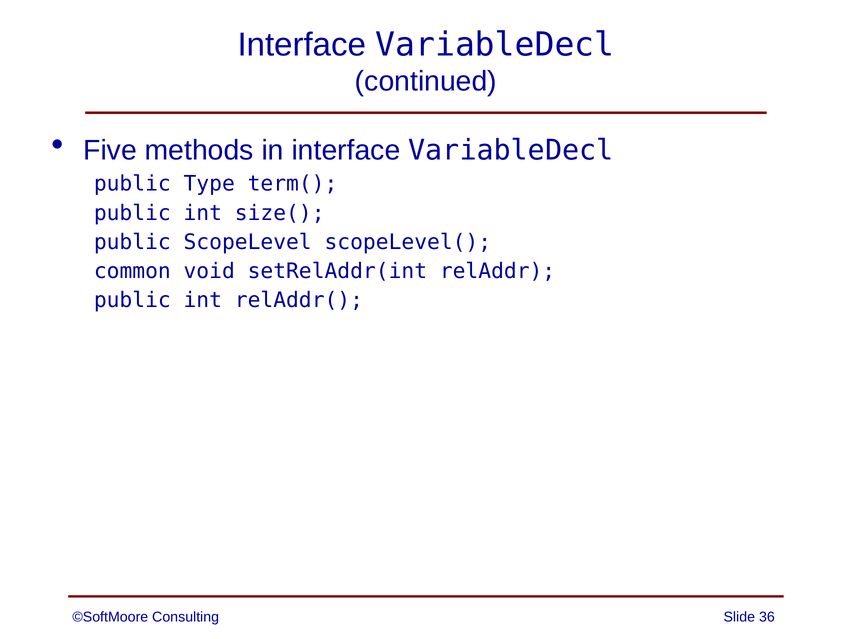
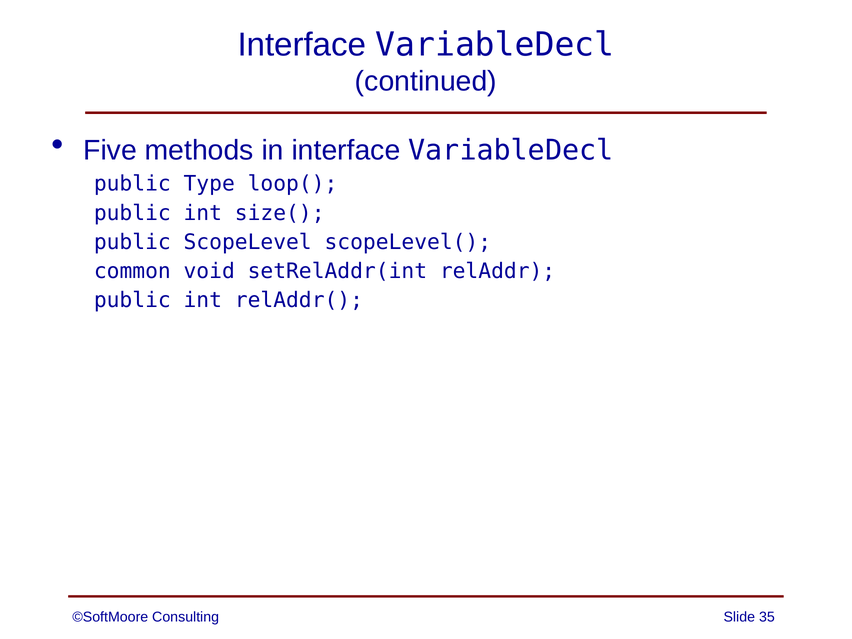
term(: term( -> loop(
36: 36 -> 35
